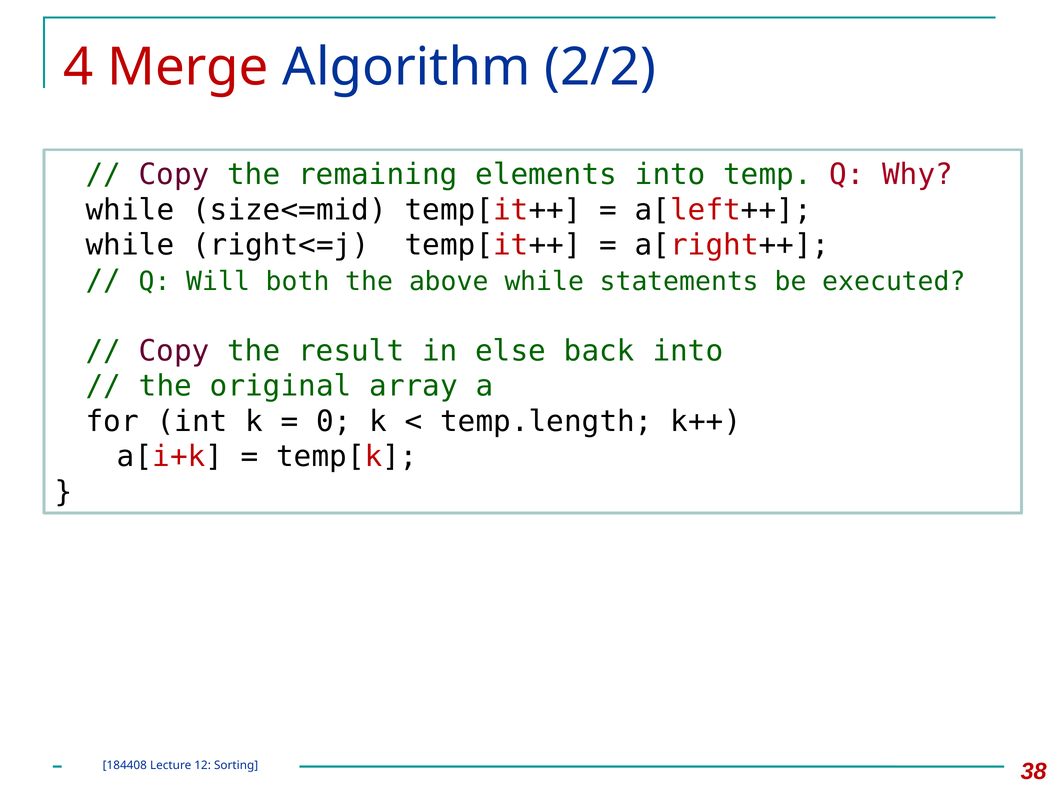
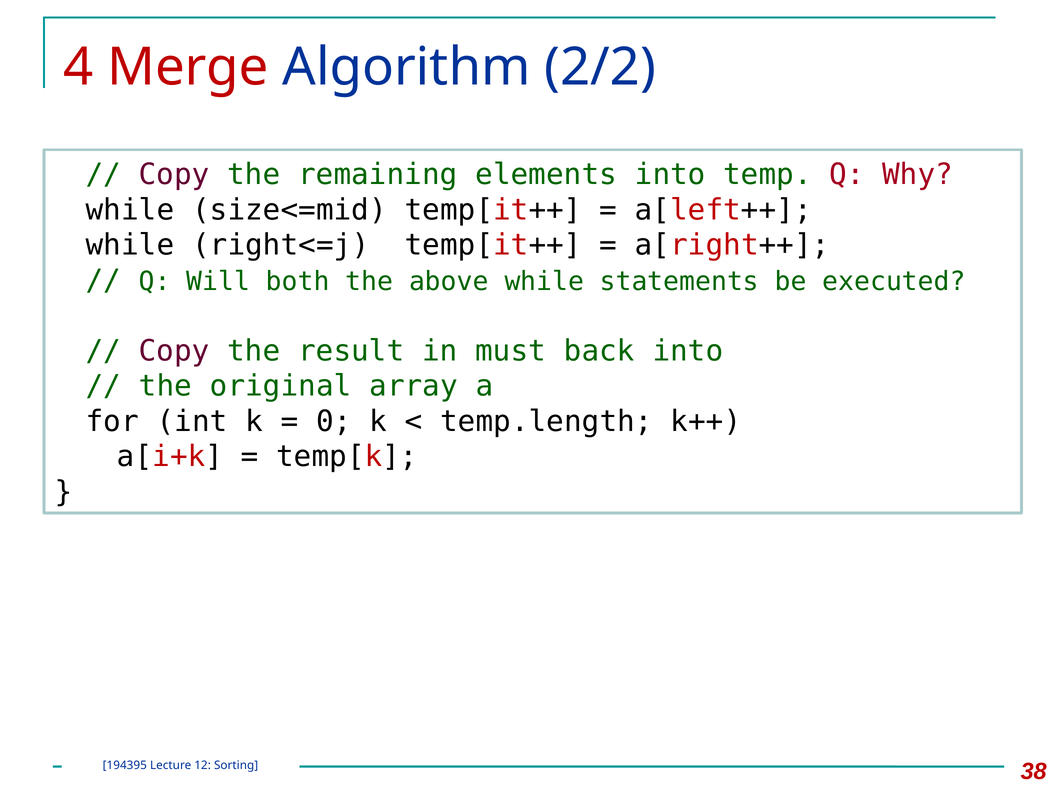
else: else -> must
184408: 184408 -> 194395
